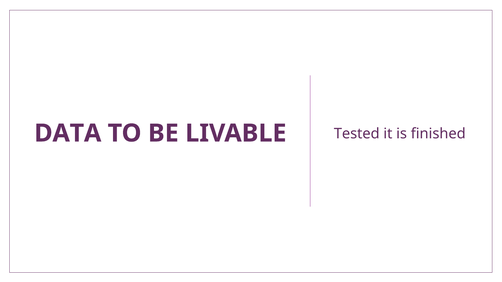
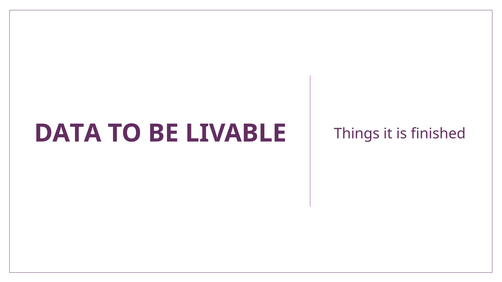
Tested: Tested -> Things
